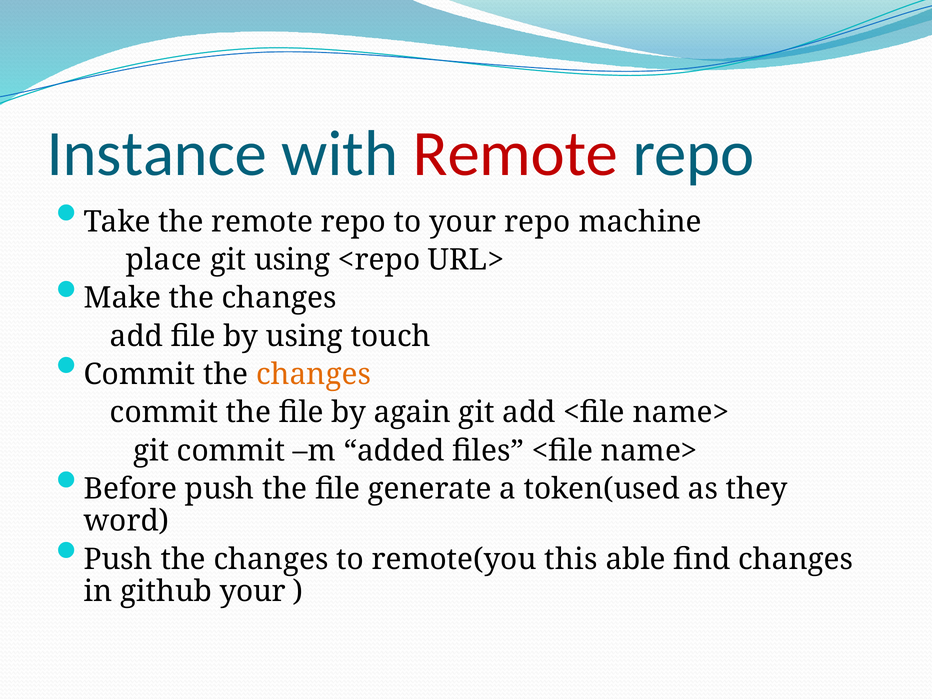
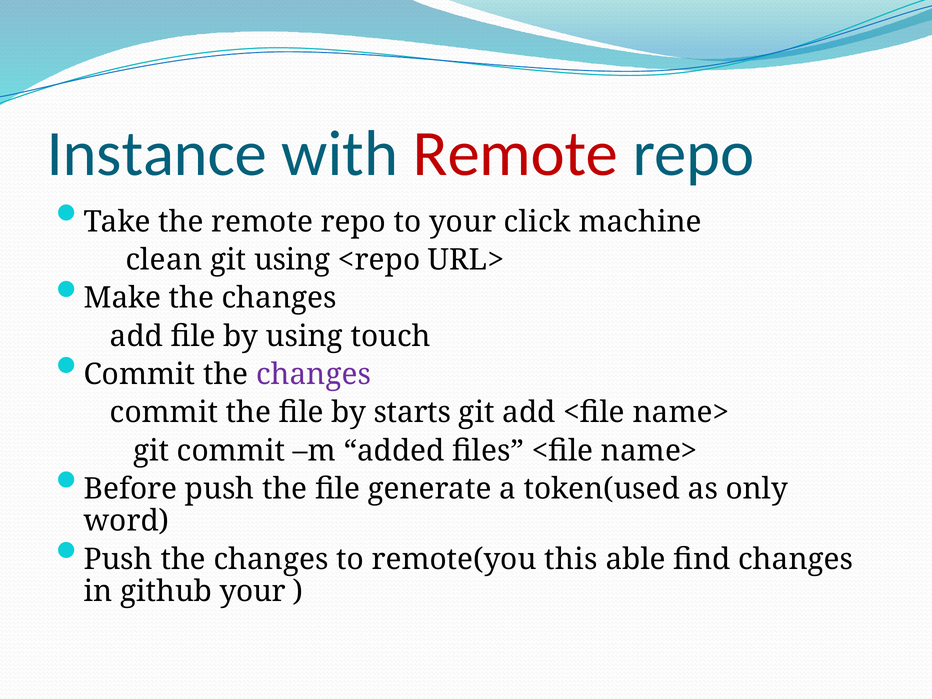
your repo: repo -> click
place: place -> clean
changes at (314, 374) colour: orange -> purple
again: again -> starts
they: they -> only
